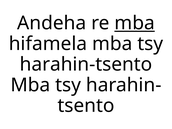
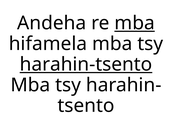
harahin-tsento underline: none -> present
